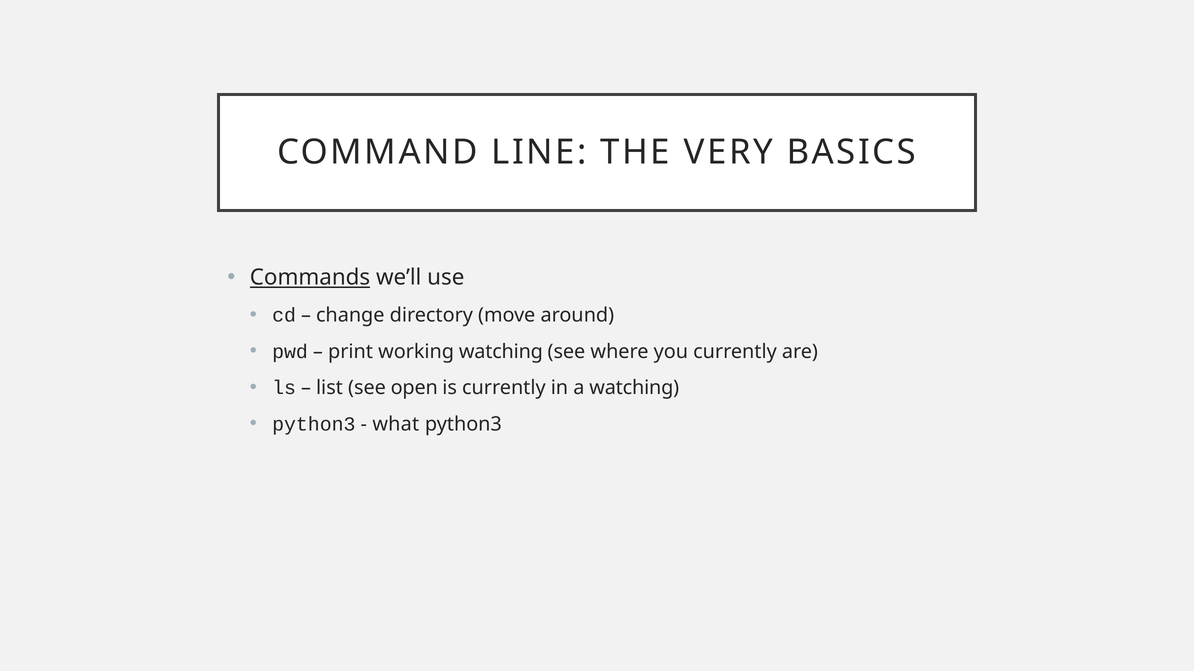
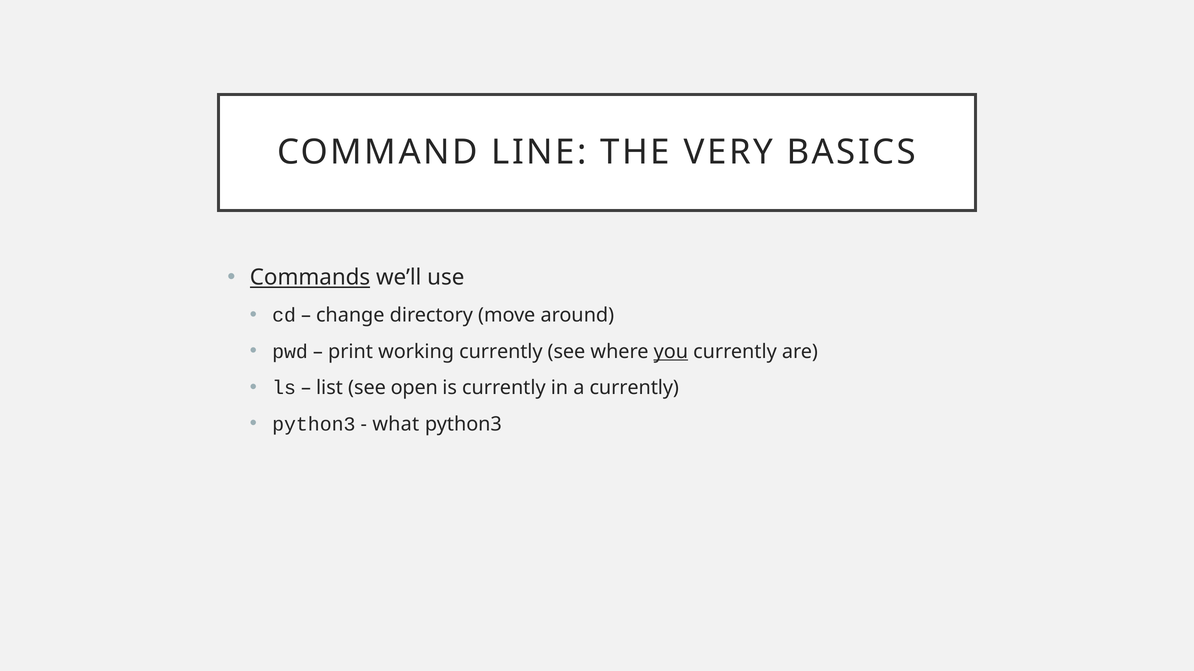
working watching: watching -> currently
you underline: none -> present
a watching: watching -> currently
